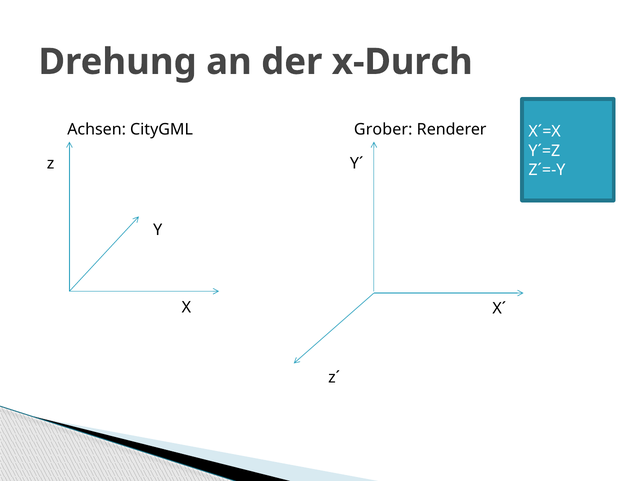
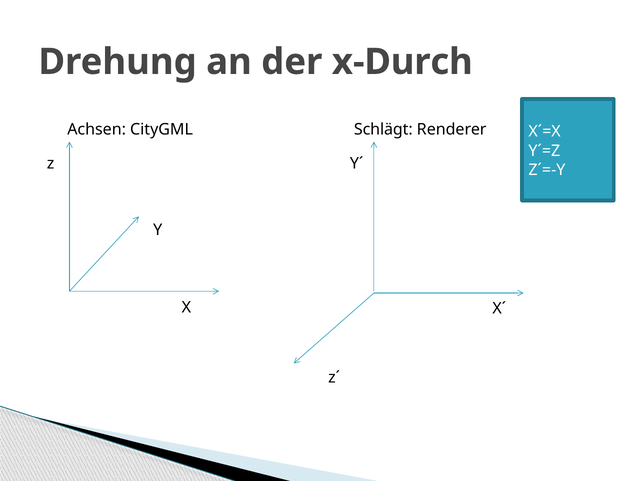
Grober: Grober -> Schlägt
